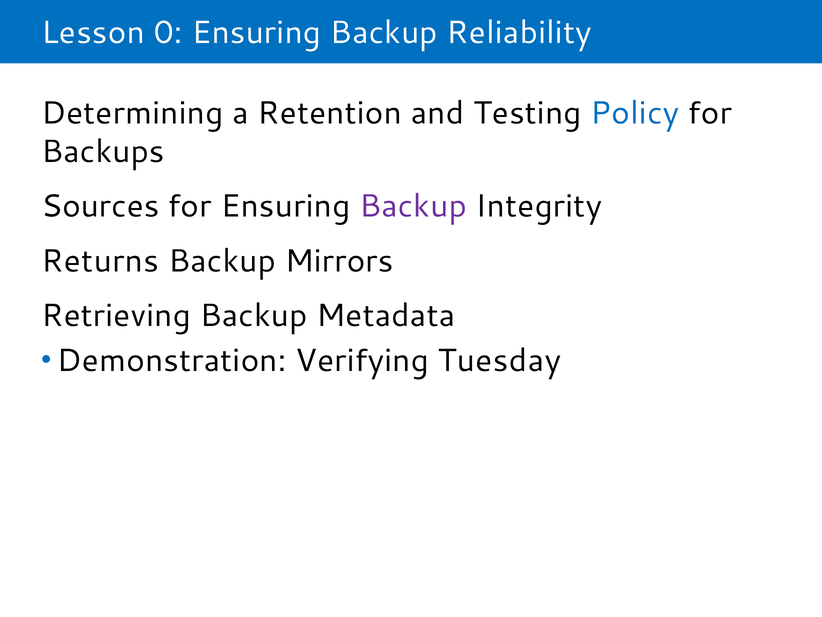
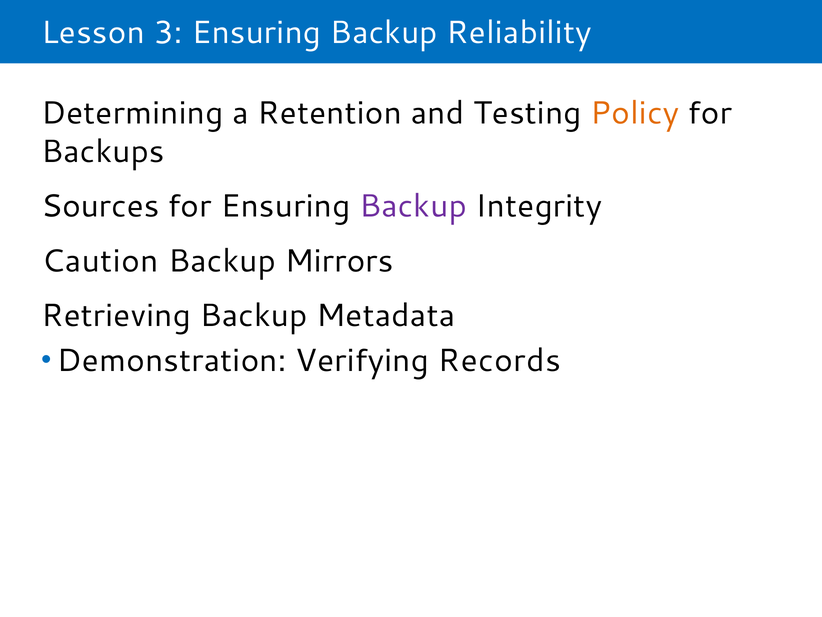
0: 0 -> 3
Policy colour: blue -> orange
Returns: Returns -> Caution
Tuesday: Tuesday -> Records
